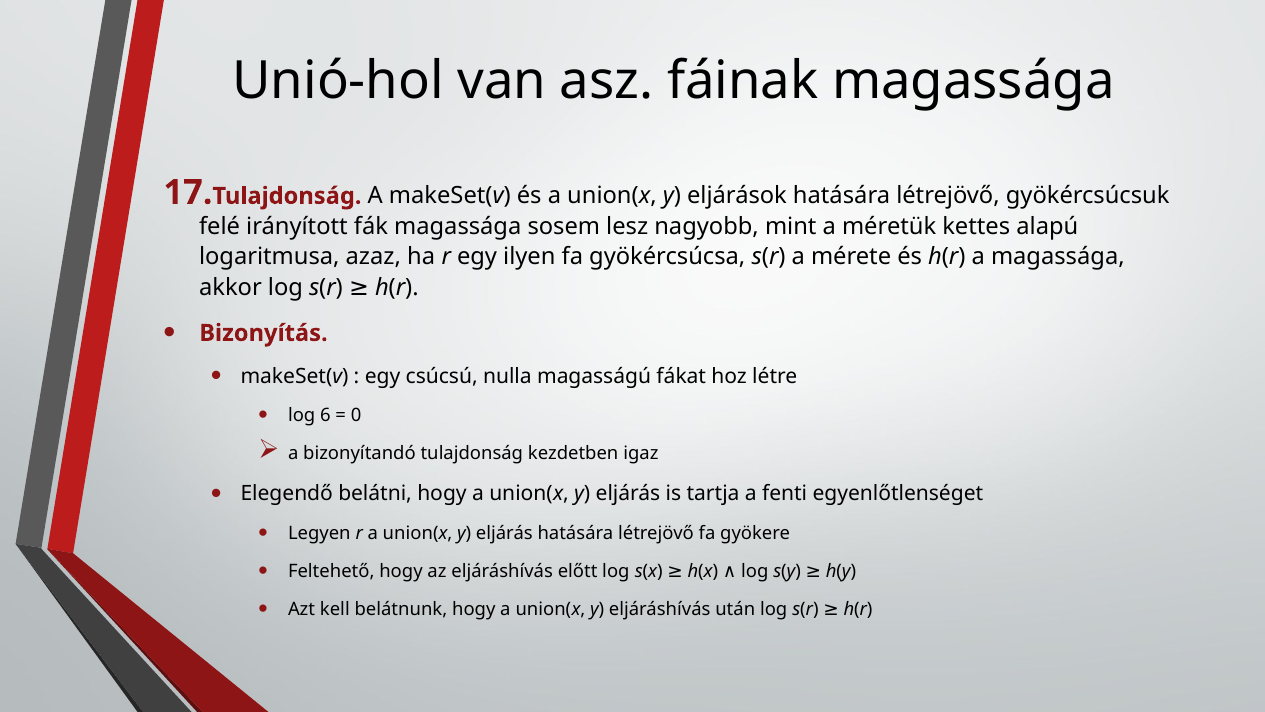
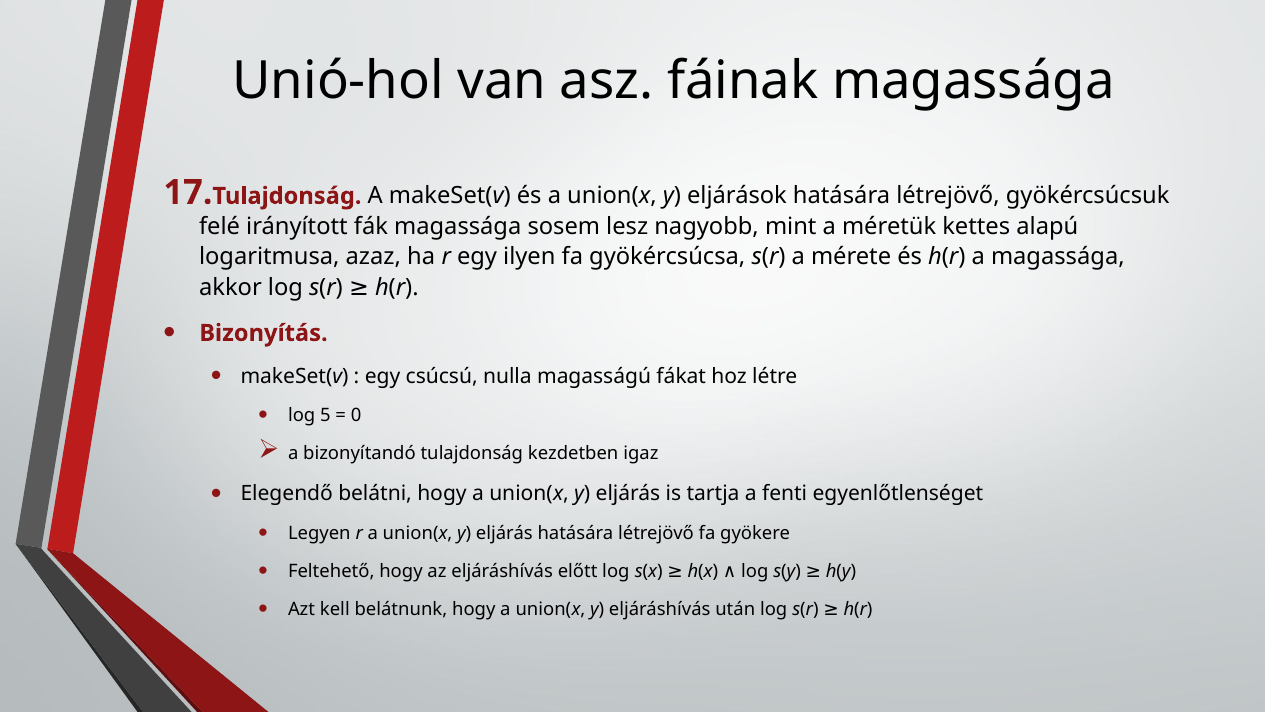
6: 6 -> 5
